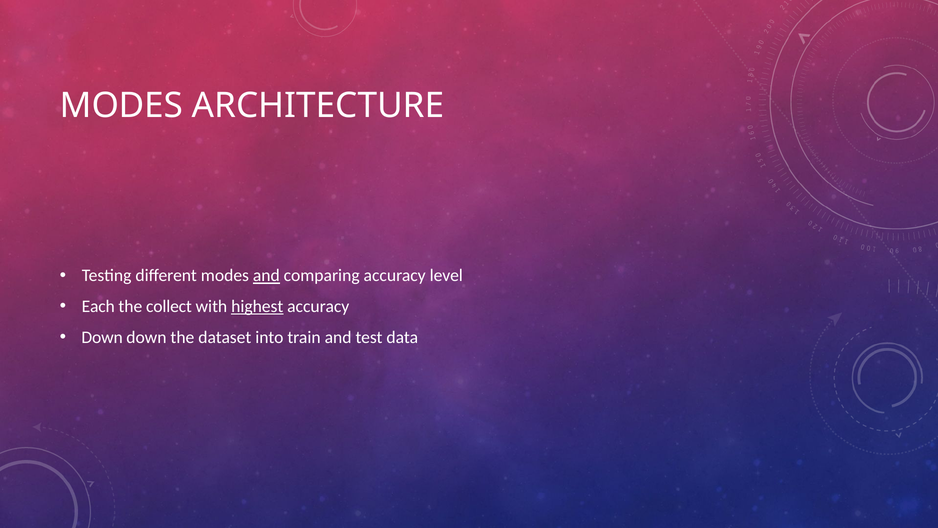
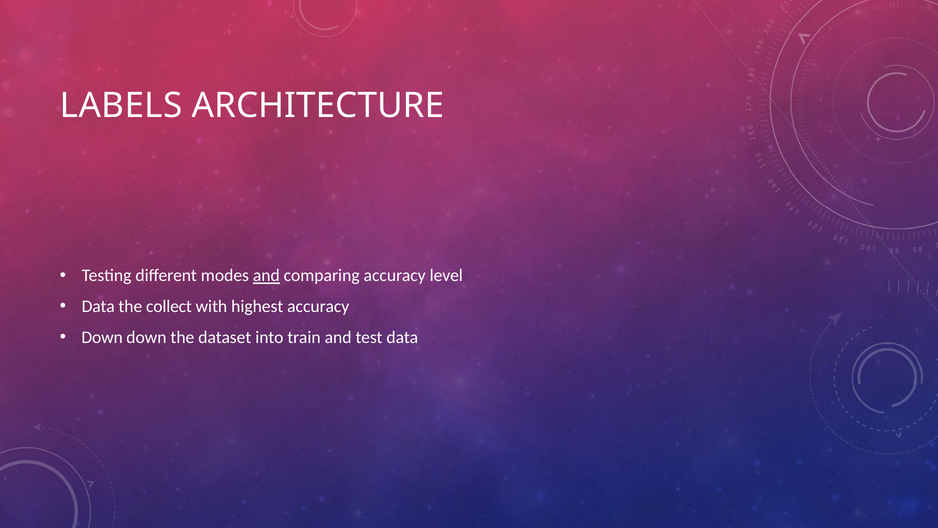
MODES at (121, 105): MODES -> LABELS
Each at (98, 306): Each -> Data
highest underline: present -> none
